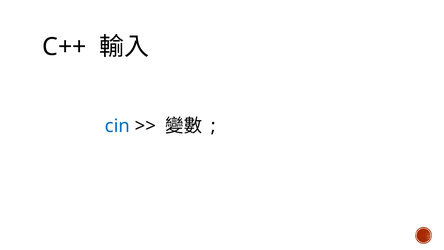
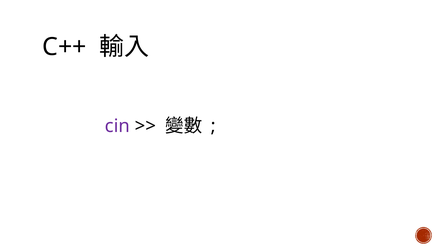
cin colour: blue -> purple
